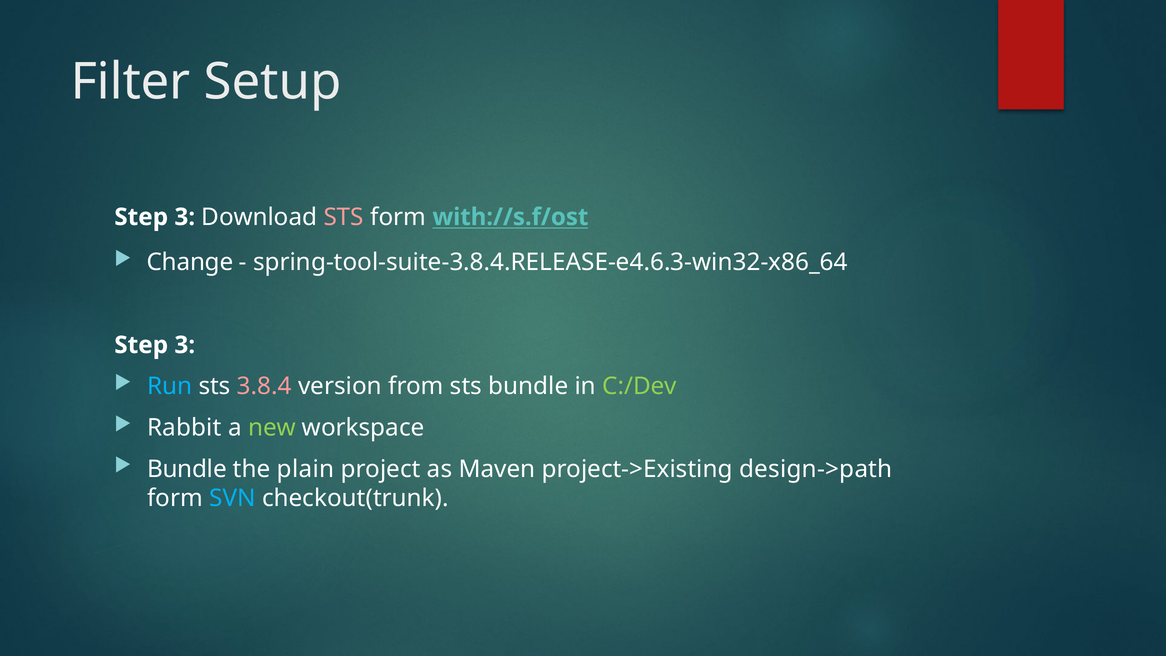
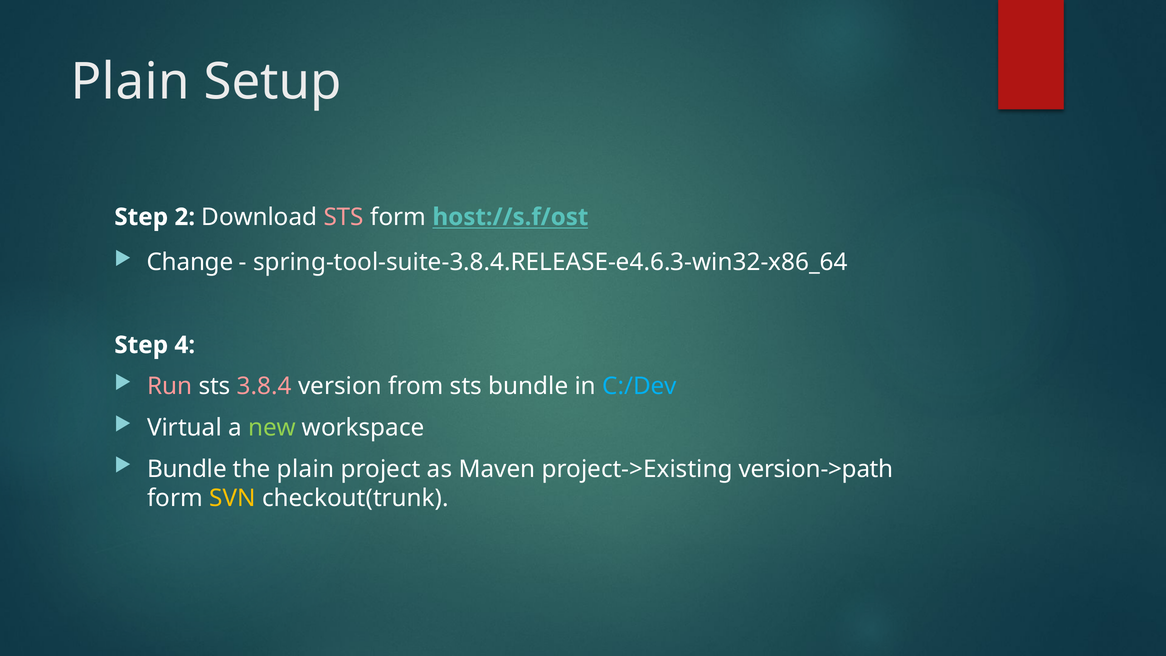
Filter at (131, 82): Filter -> Plain
3 at (185, 217): 3 -> 2
with://s.f/ost: with://s.f/ost -> host://s.f/ost
3 at (185, 345): 3 -> 4
Run colour: light blue -> pink
C:/Dev colour: light green -> light blue
Rabbit: Rabbit -> Virtual
design->path: design->path -> version->path
SVN colour: light blue -> yellow
